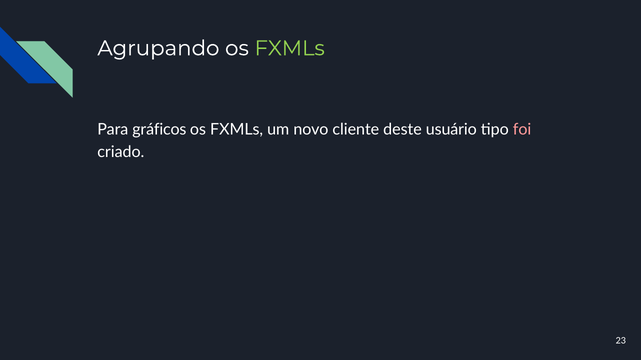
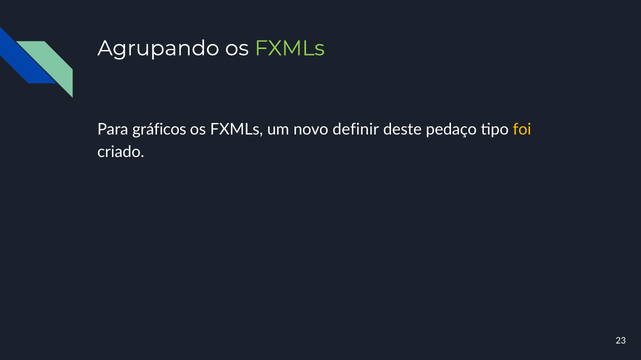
cliente: cliente -> definir
usuário: usuário -> pedaço
foi colour: pink -> yellow
